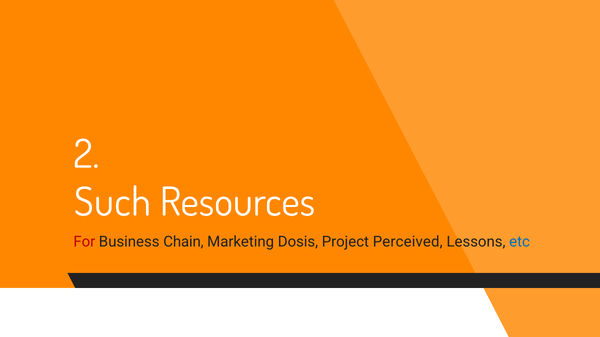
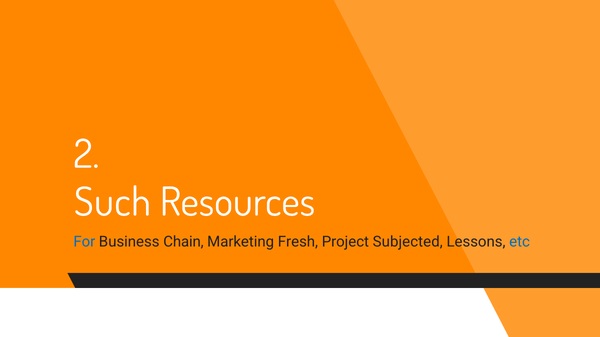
For colour: red -> blue
Dosis: Dosis -> Fresh
Perceived: Perceived -> Subjected
